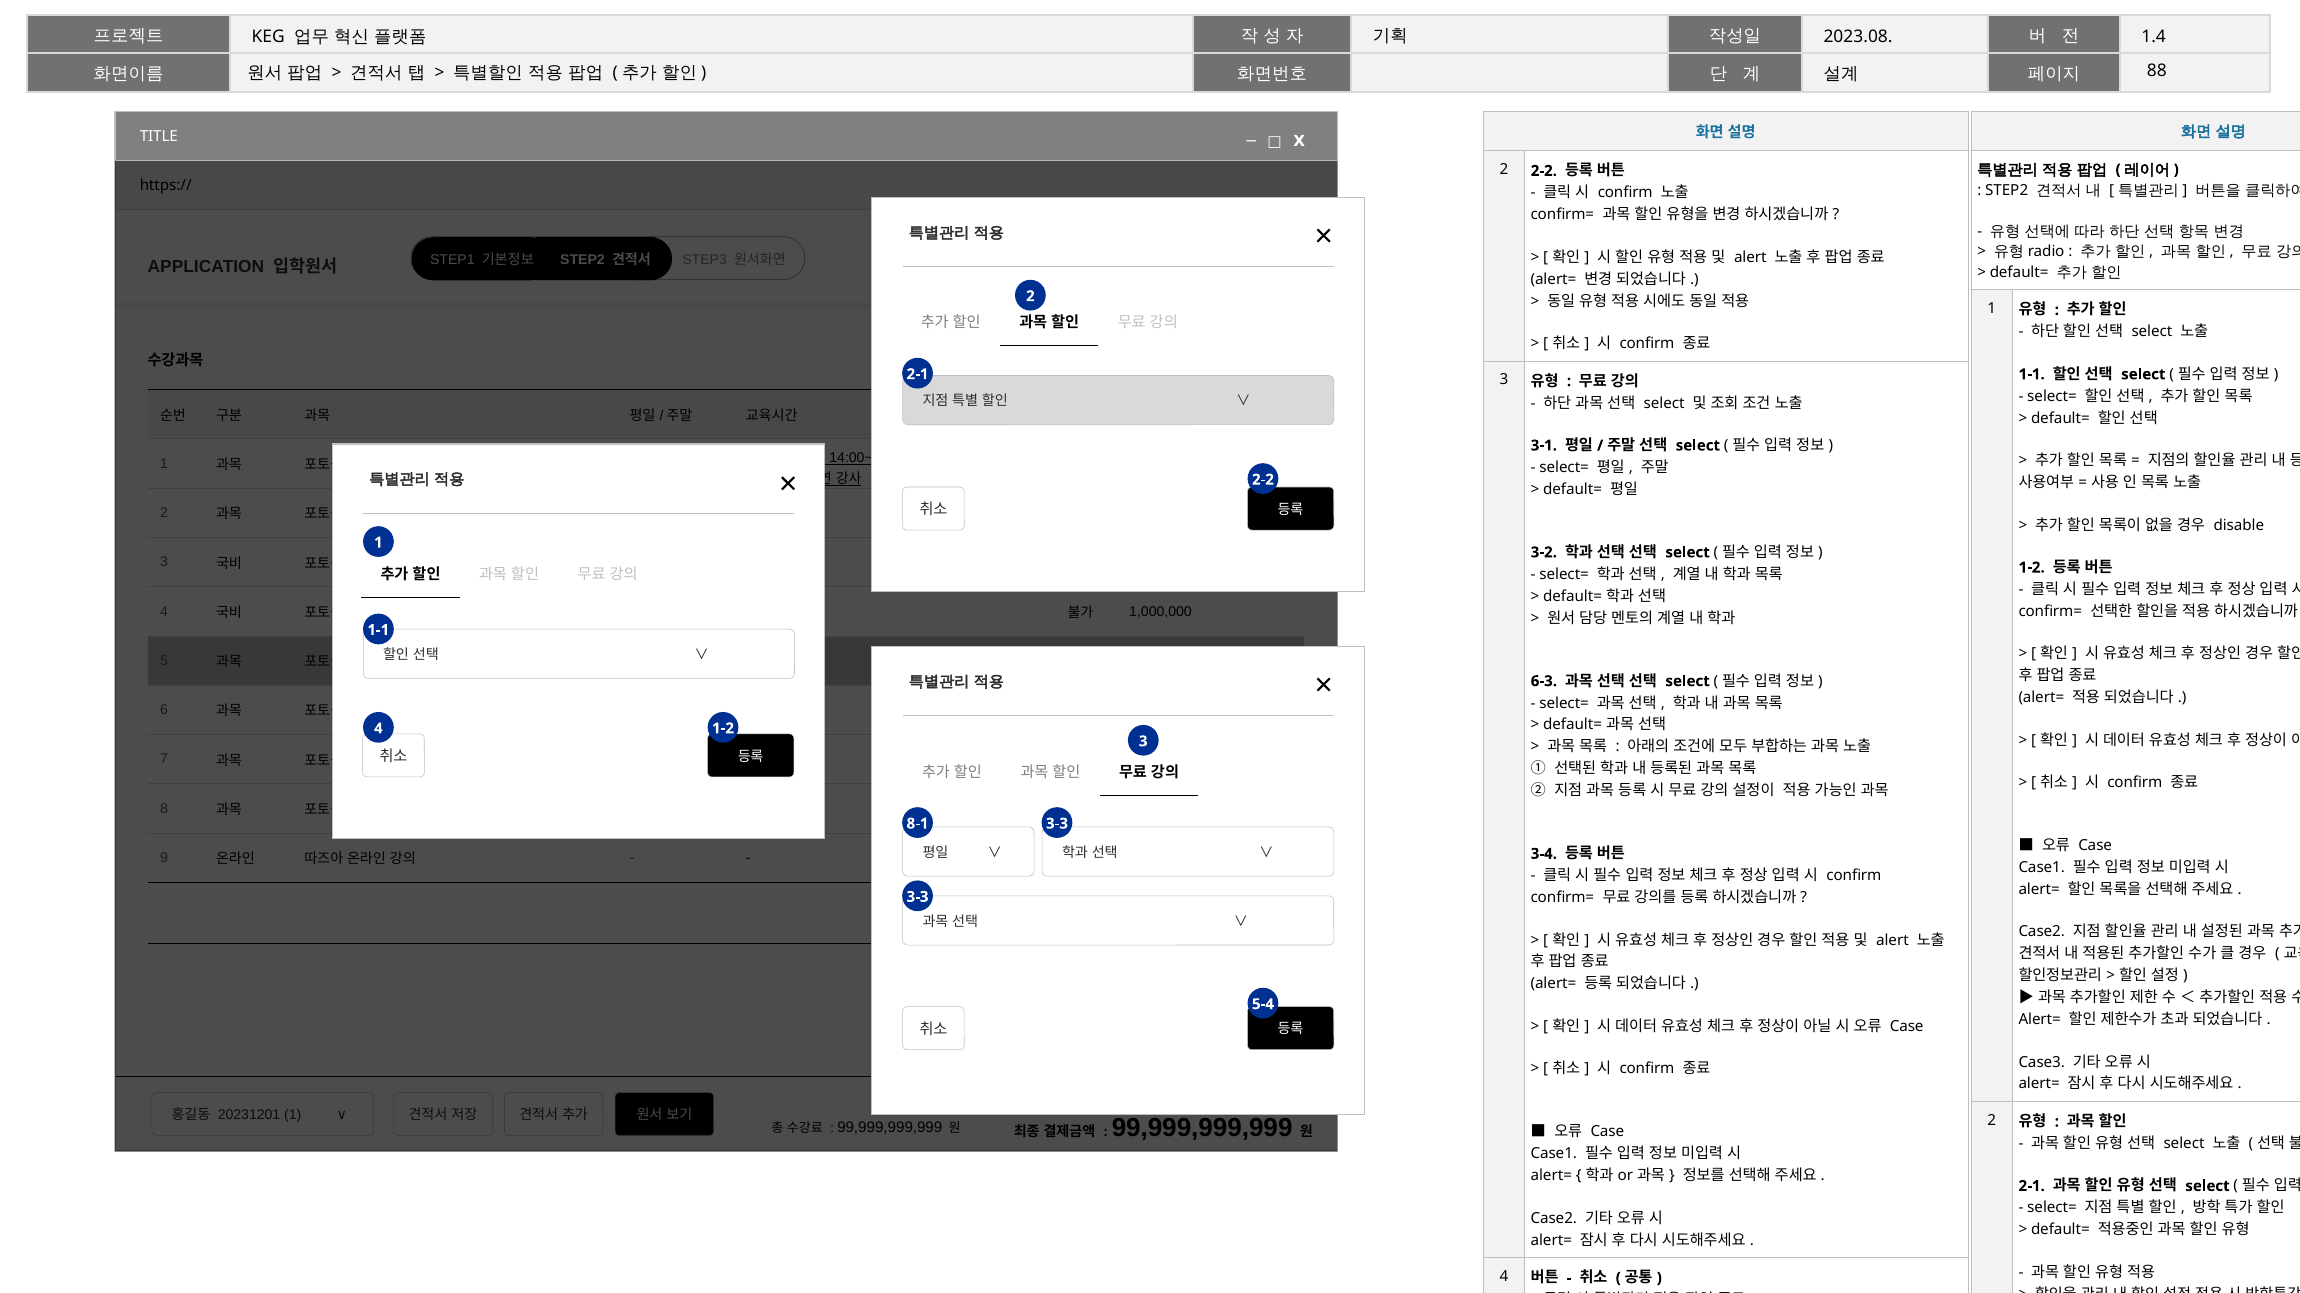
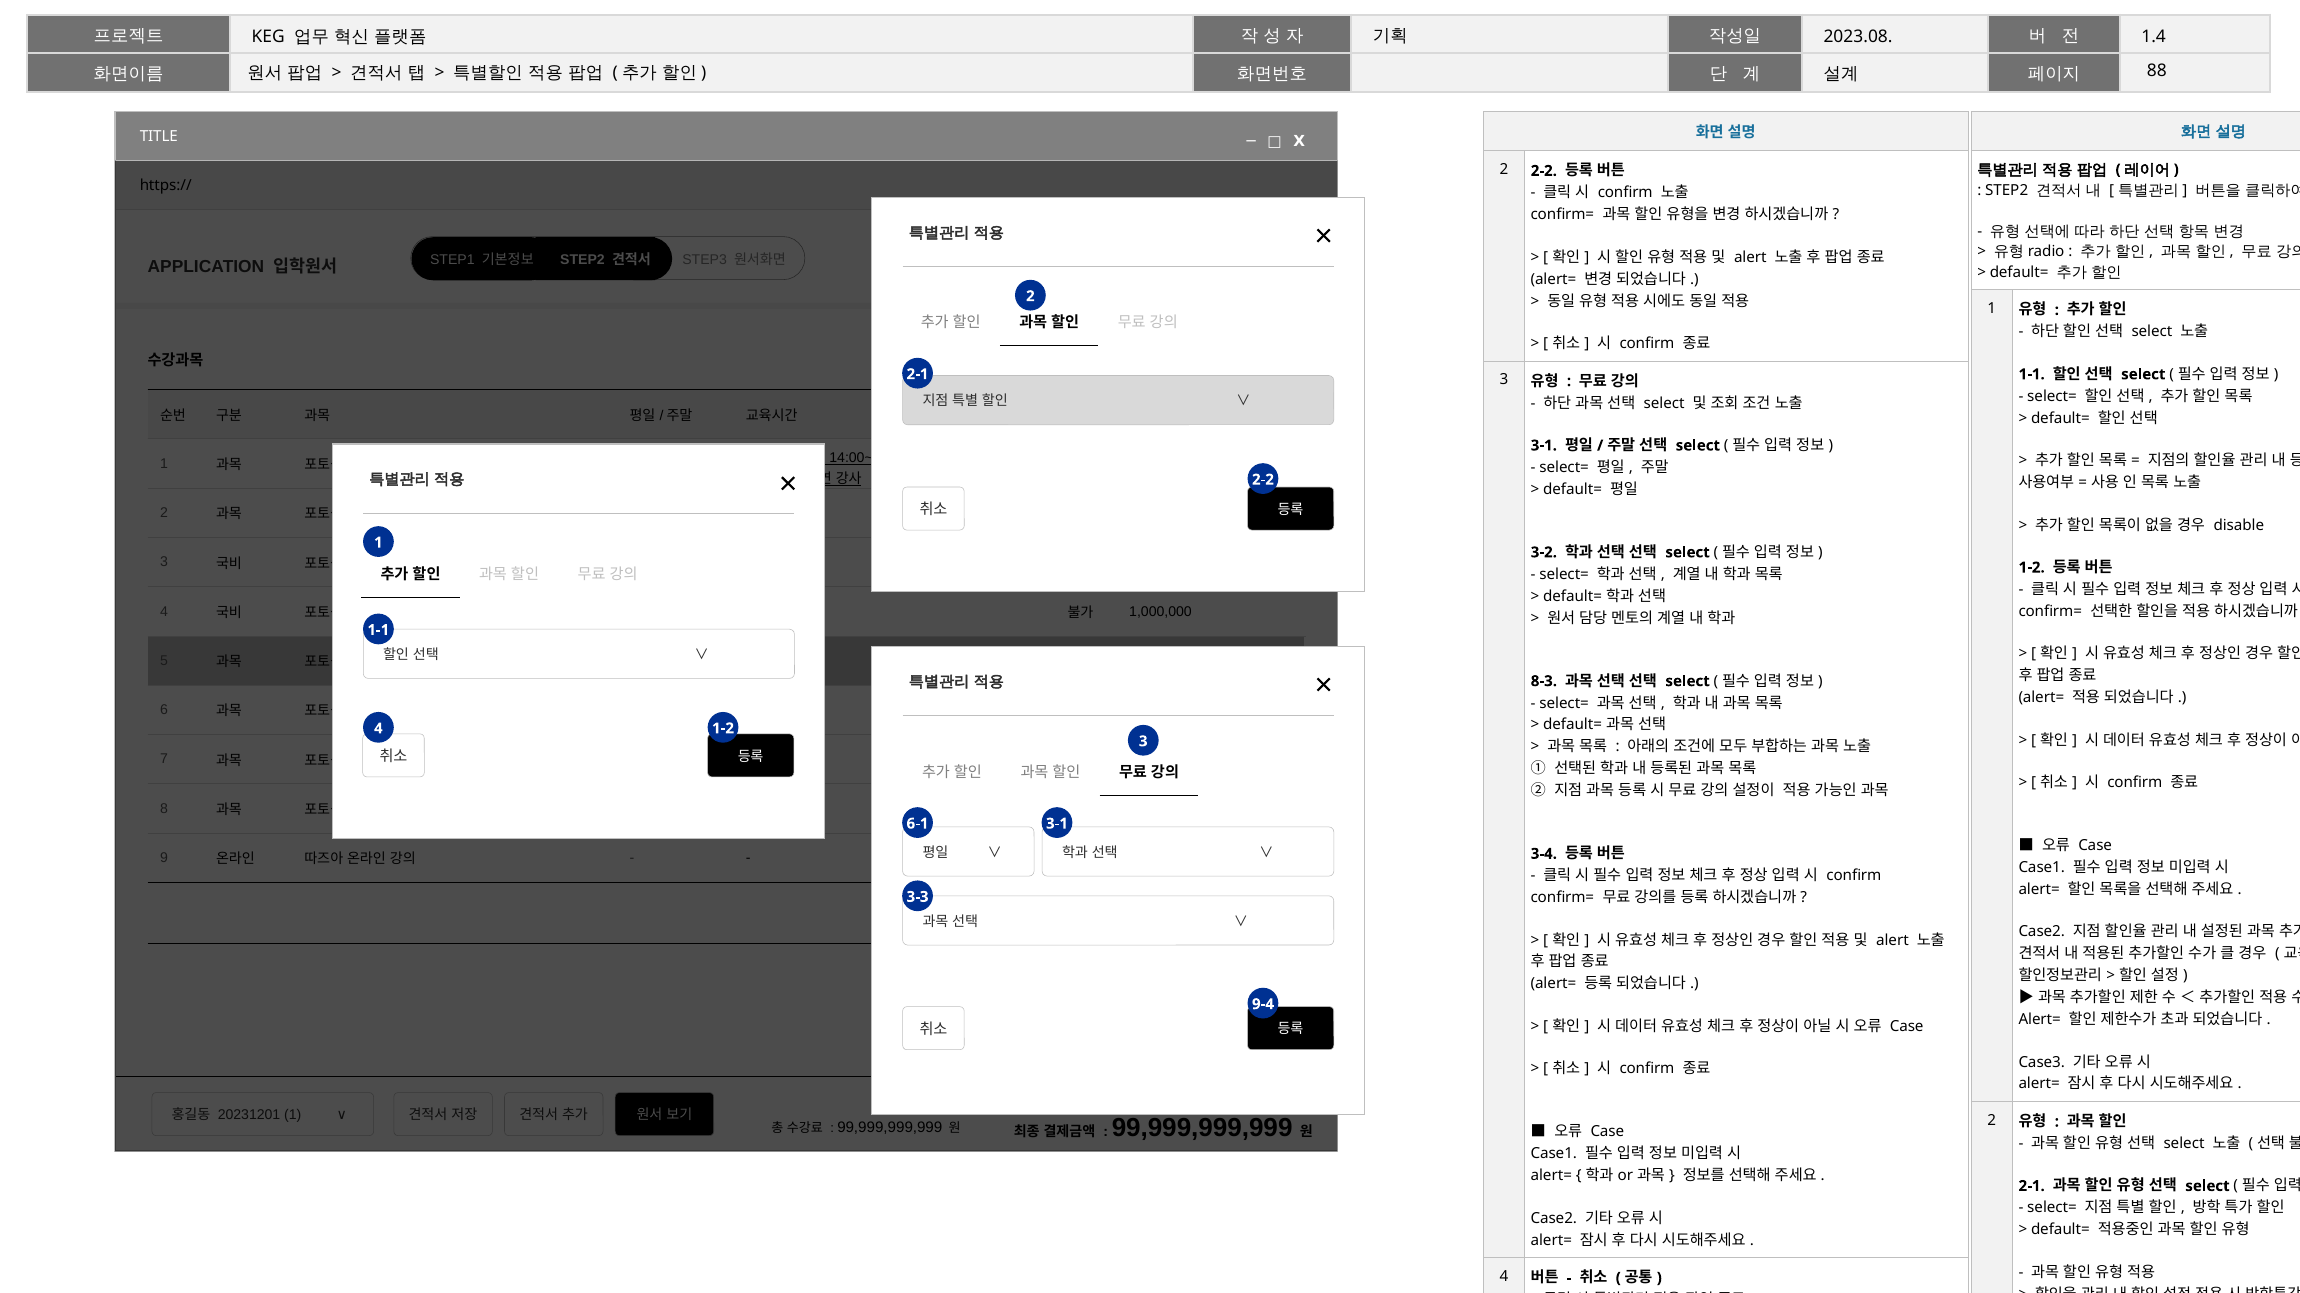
6-3: 6-3 -> 8-3
8-1: 8-1 -> 6-1
3-3 at (1057, 824): 3-3 -> 3-1
5-4: 5-4 -> 9-4
